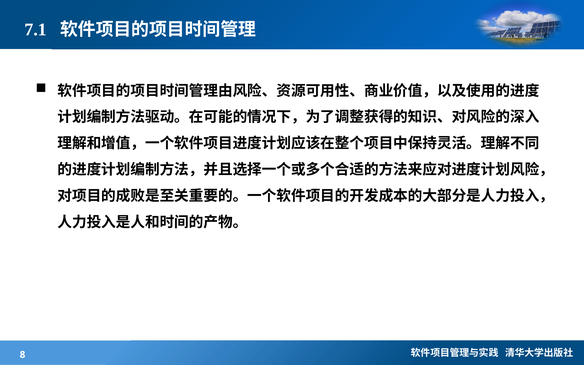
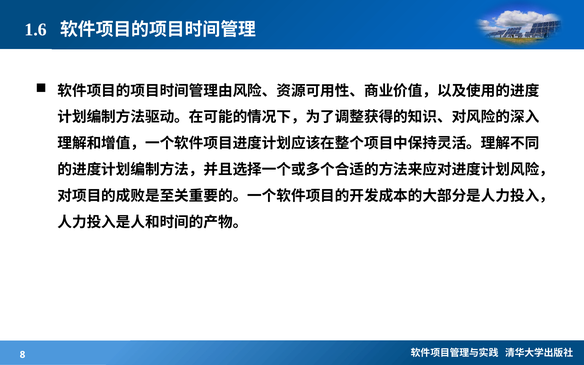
7.1: 7.1 -> 1.6
